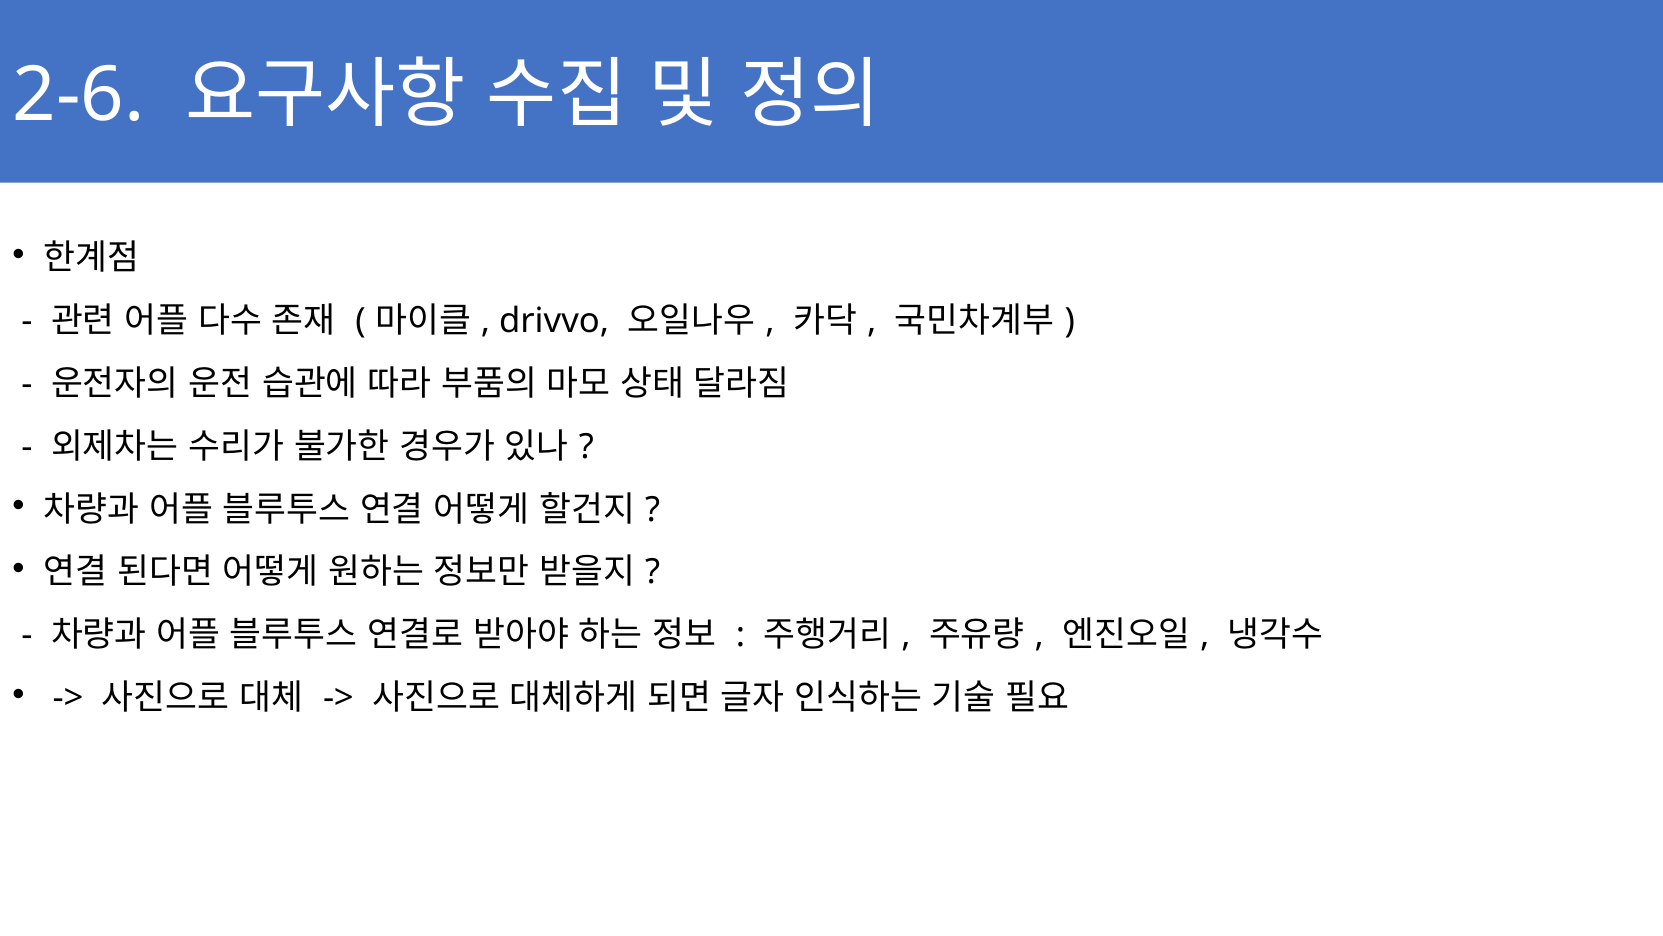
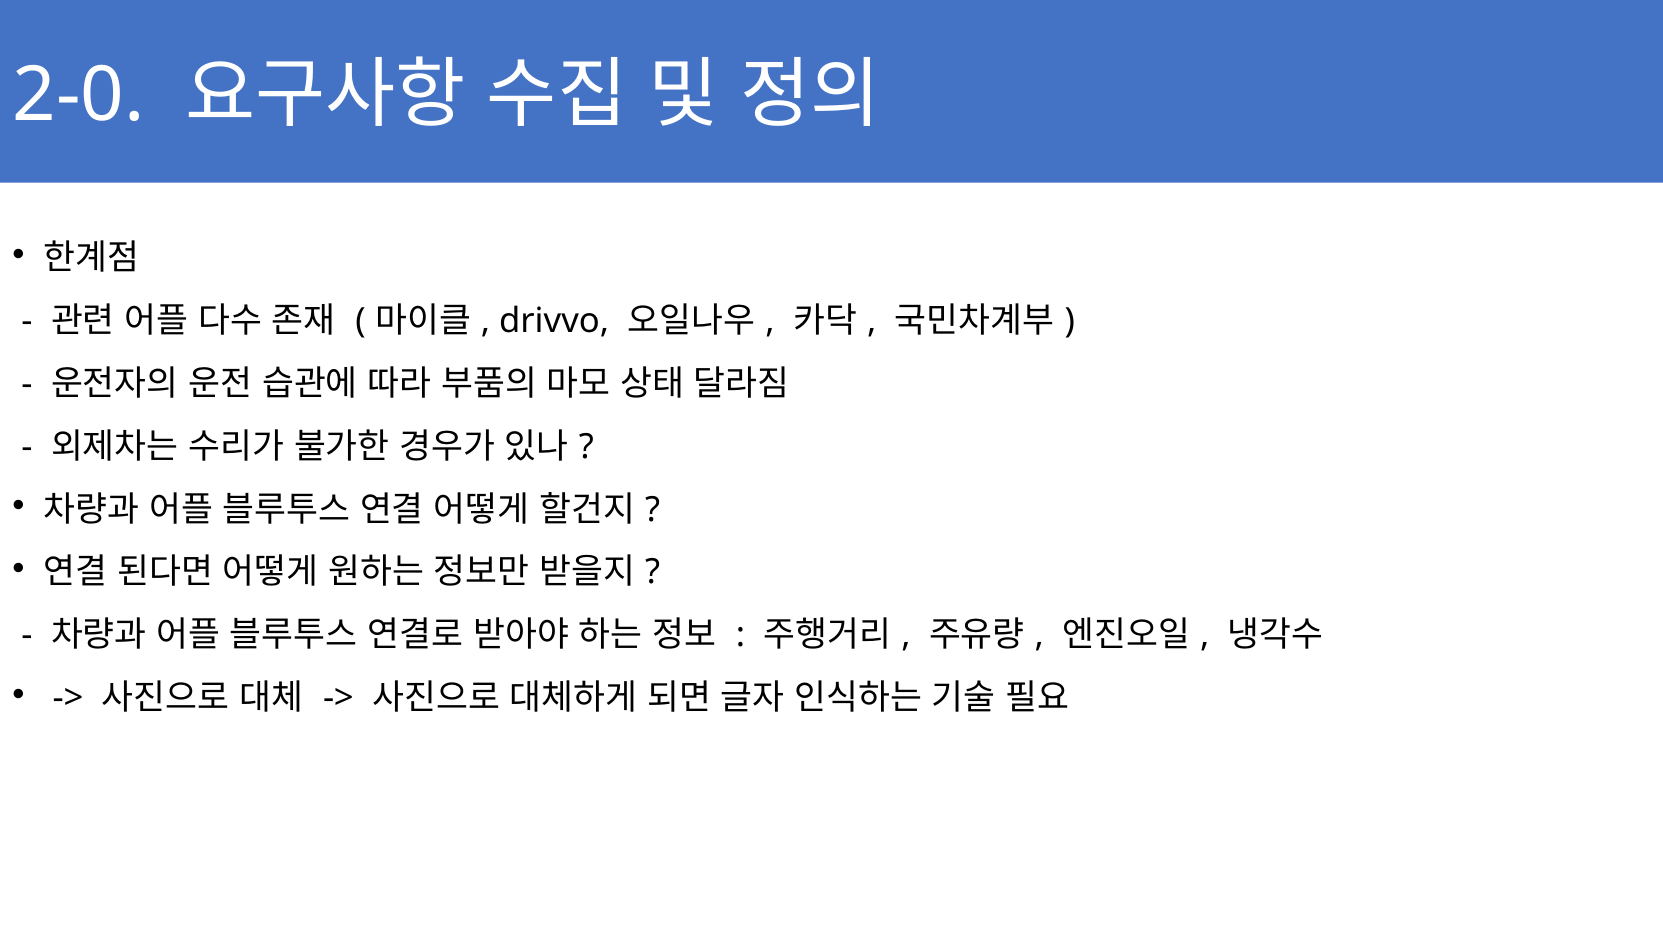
2-6: 2-6 -> 2-0
